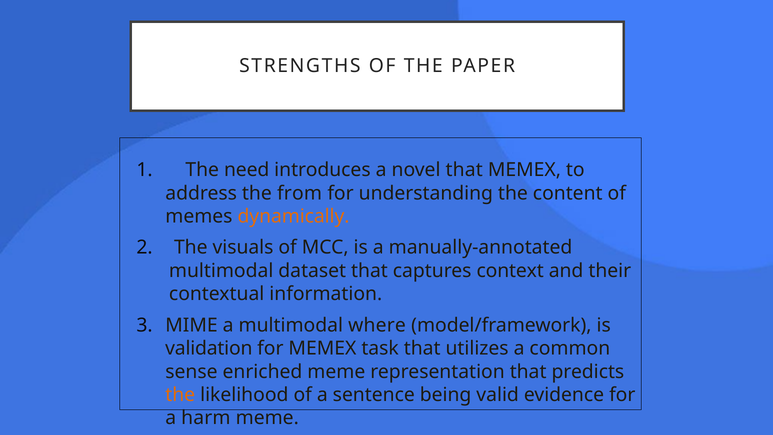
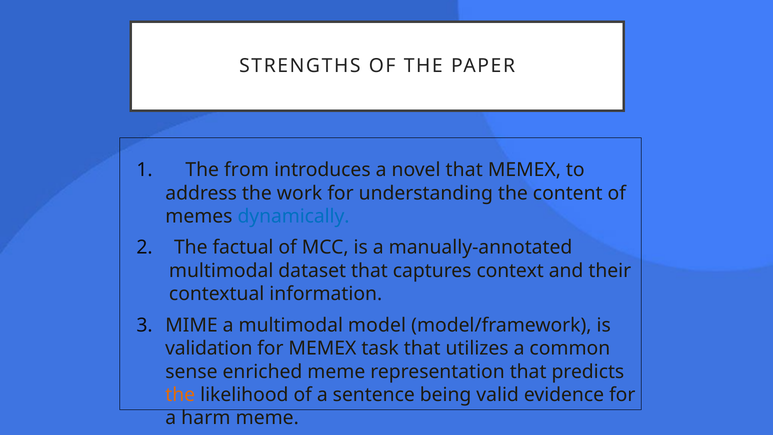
need: need -> from
from: from -> work
dynamically colour: orange -> blue
visuals: visuals -> factual
where: where -> model
